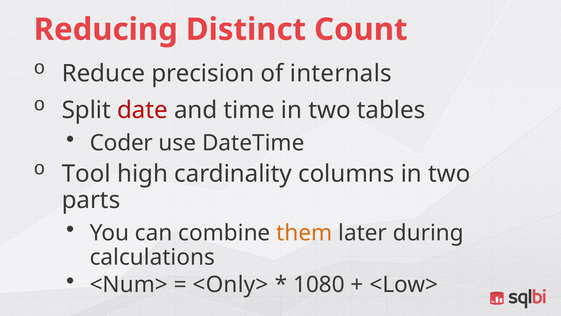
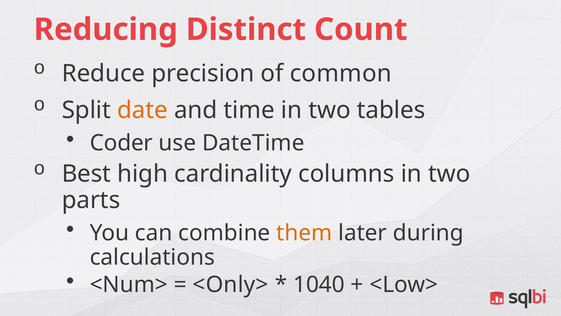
internals: internals -> common
date colour: red -> orange
Tool: Tool -> Best
1080: 1080 -> 1040
